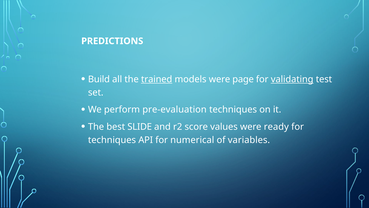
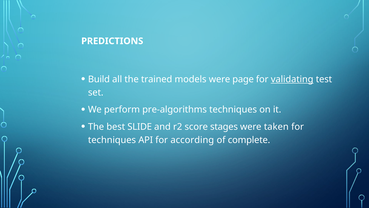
trained underline: present -> none
pre-evaluation: pre-evaluation -> pre-algorithms
values: values -> stages
ready: ready -> taken
numerical: numerical -> according
variables: variables -> complete
